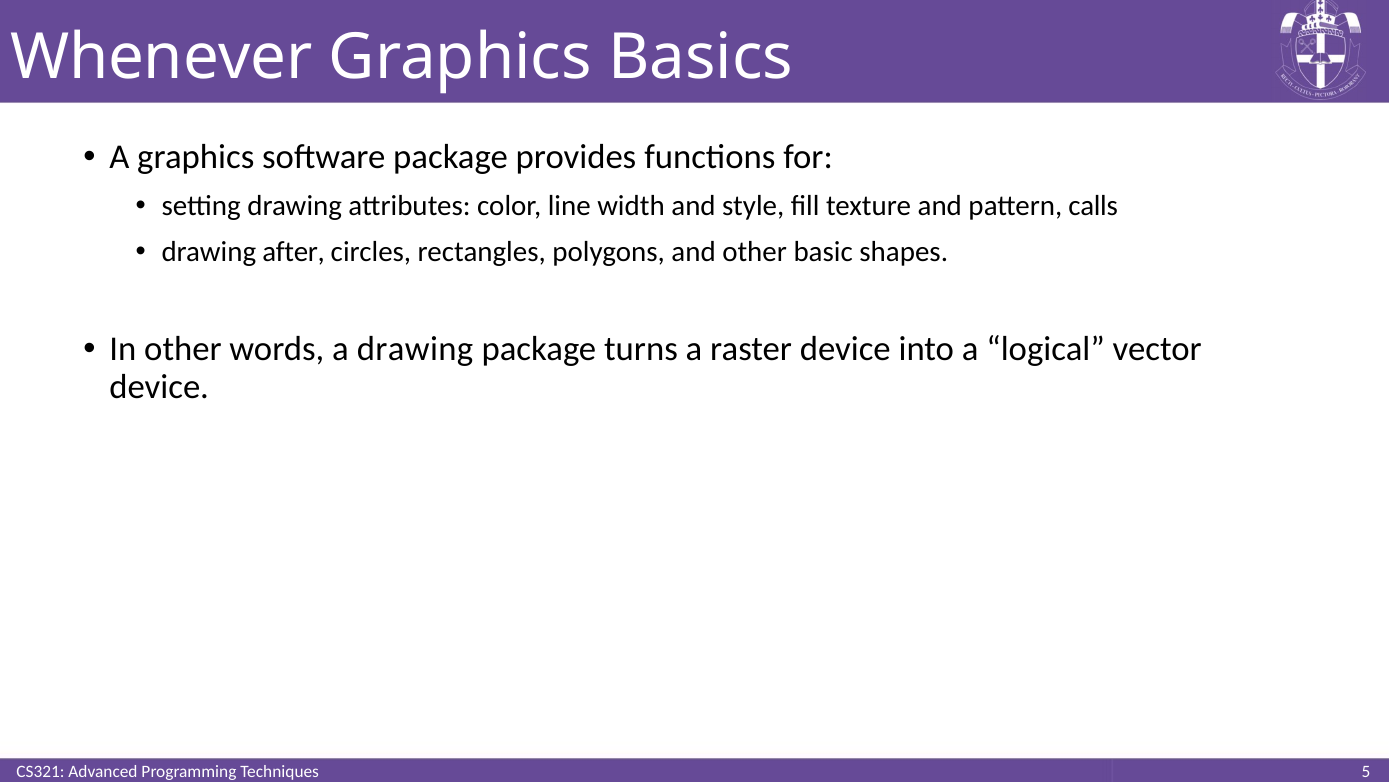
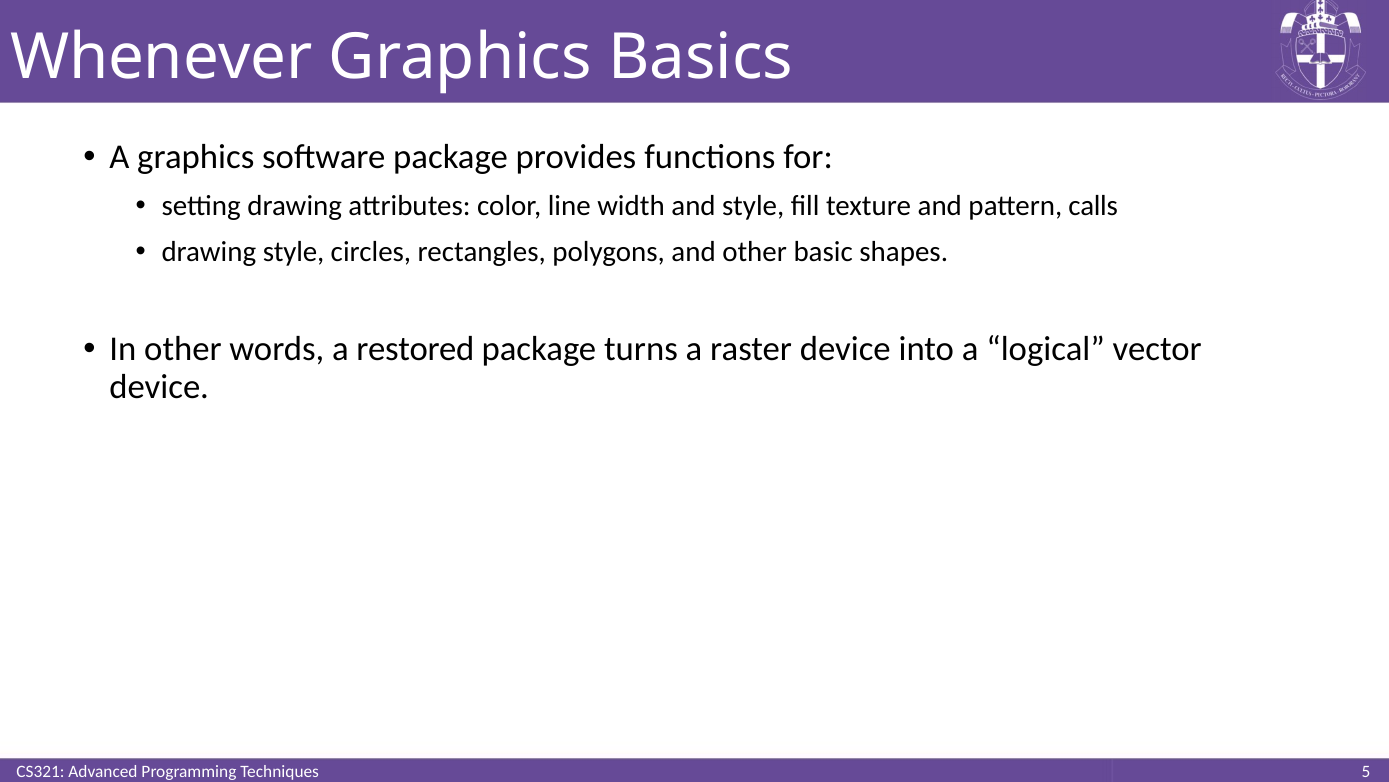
drawing after: after -> style
a drawing: drawing -> restored
